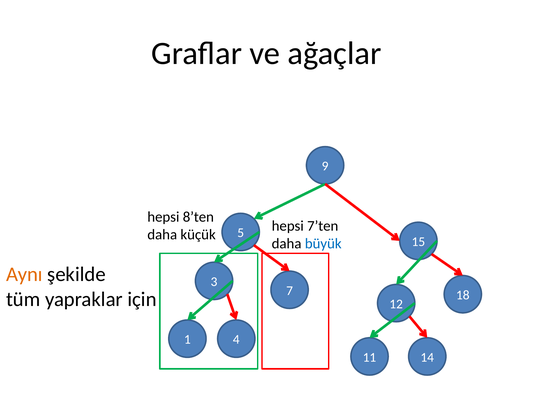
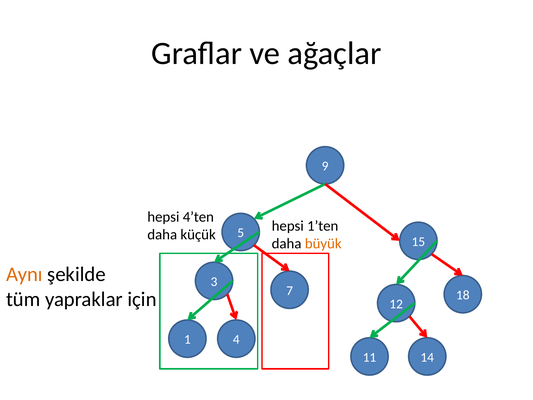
8’ten: 8’ten -> 4’ten
7’ten: 7’ten -> 1’ten
büyük colour: blue -> orange
